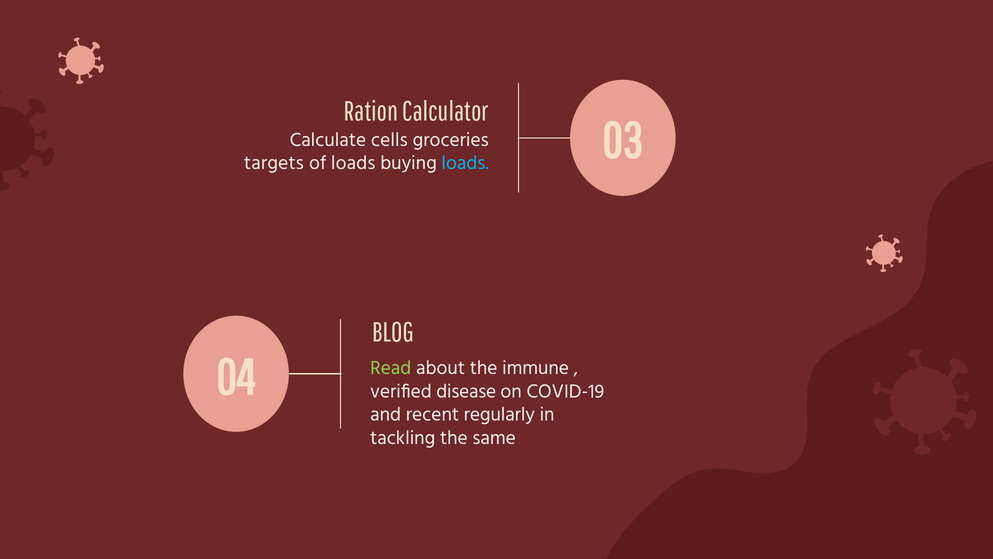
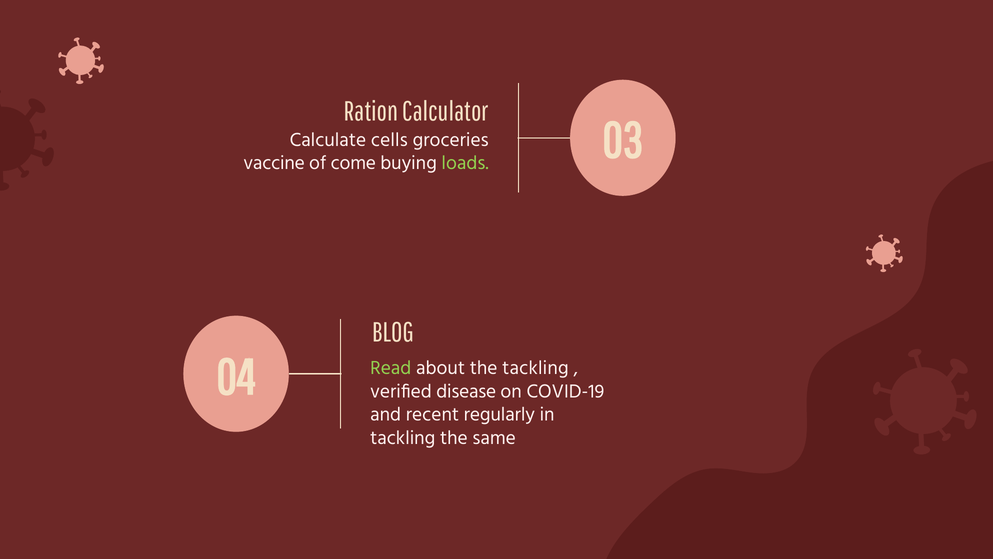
targets: targets -> vaccine
of loads: loads -> come
loads at (465, 163) colour: light blue -> light green
the immune: immune -> tackling
